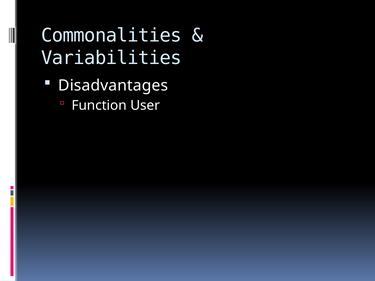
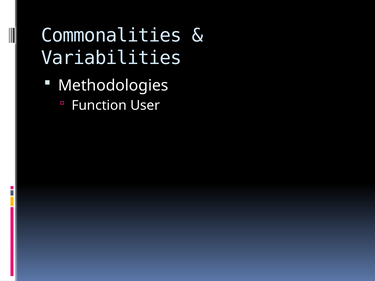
Disadvantages: Disadvantages -> Methodologies
